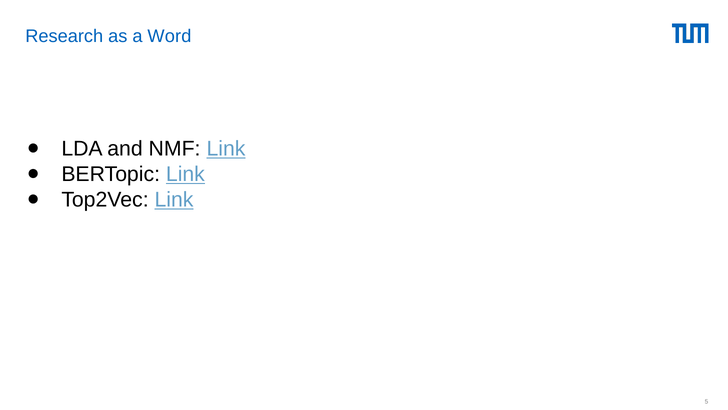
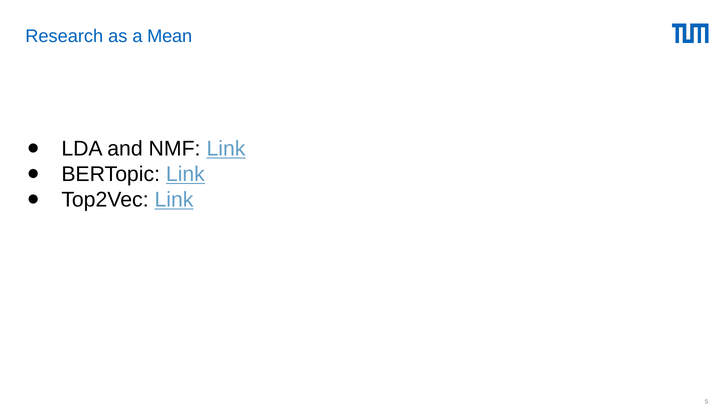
Word: Word -> Mean
